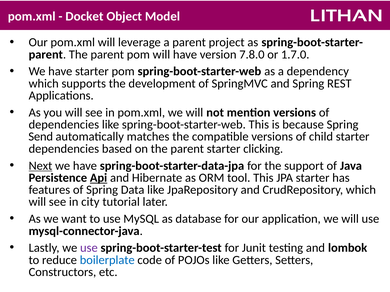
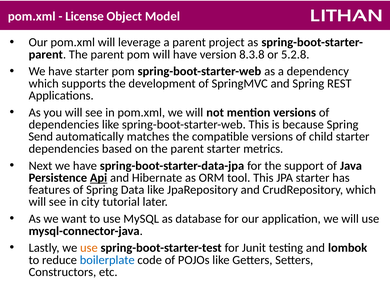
Docket: Docket -> License
7.8.0: 7.8.0 -> 8.3.8
1.7.0: 1.7.0 -> 5.2.8
clicking: clicking -> metrics
Next underline: present -> none
use at (89, 248) colour: purple -> orange
